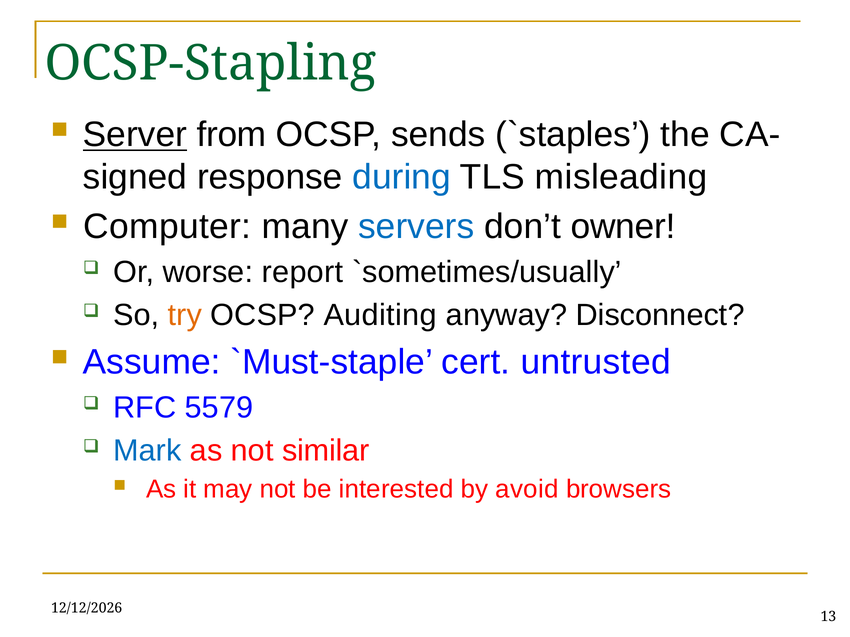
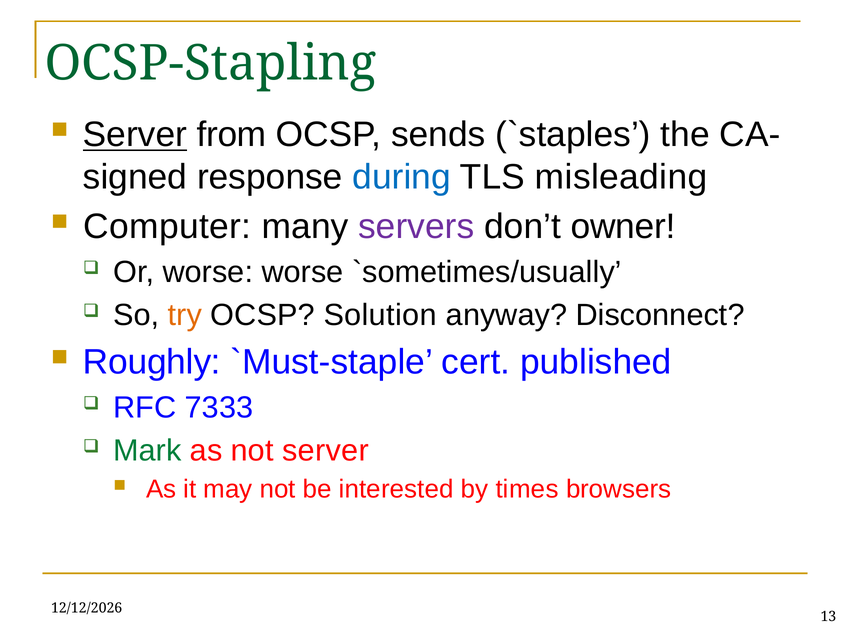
servers colour: blue -> purple
worse report: report -> worse
Auditing: Auditing -> Solution
Assume: Assume -> Roughly
untrusted: untrusted -> published
5579: 5579 -> 7333
Mark colour: blue -> green
not similar: similar -> server
avoid: avoid -> times
